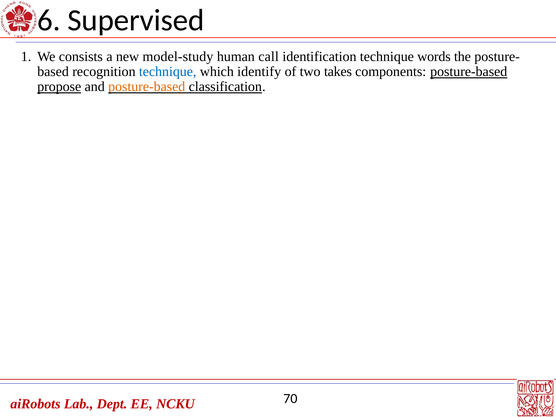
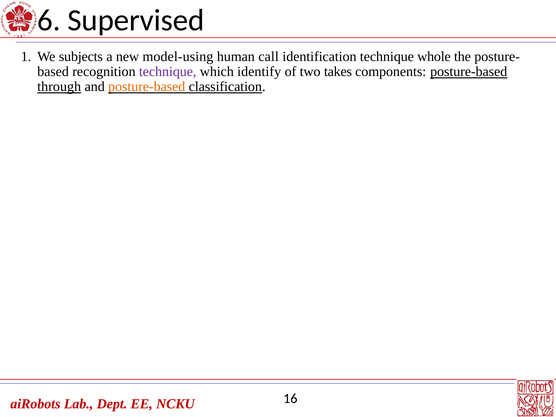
consists: consists -> subjects
model-study: model-study -> model-using
words: words -> whole
technique at (168, 72) colour: blue -> purple
propose: propose -> through
70: 70 -> 16
